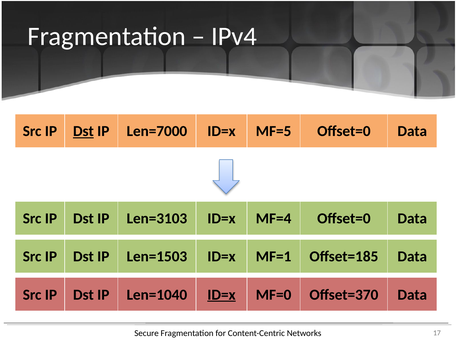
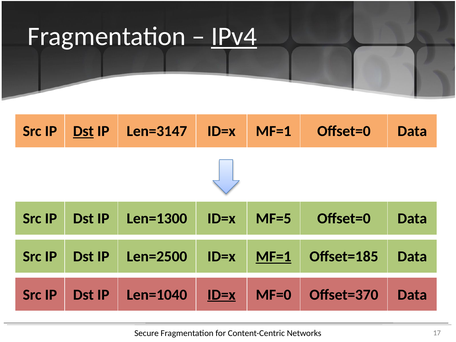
IPv4 underline: none -> present
Len=7000: Len=7000 -> Len=3147
MF=5 at (274, 131): MF=5 -> MF=1
Len=3103: Len=3103 -> Len=1300
MF=4: MF=4 -> MF=5
Len=1503: Len=1503 -> Len=2500
MF=1 at (274, 257) underline: none -> present
